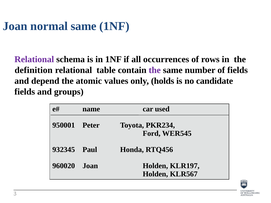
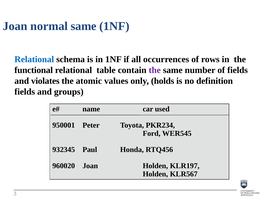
Relational at (34, 59) colour: purple -> blue
definition: definition -> functional
depend: depend -> violates
candidate: candidate -> definition
